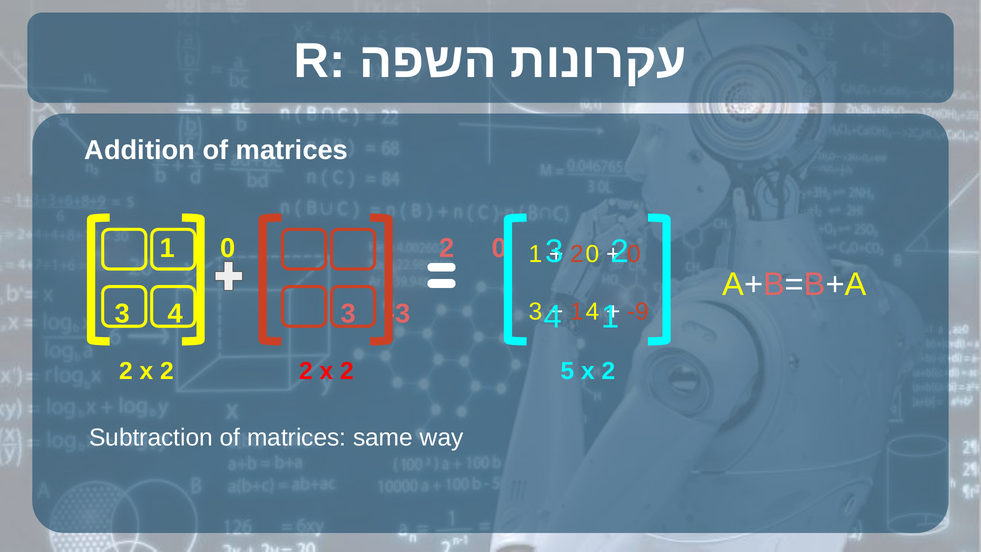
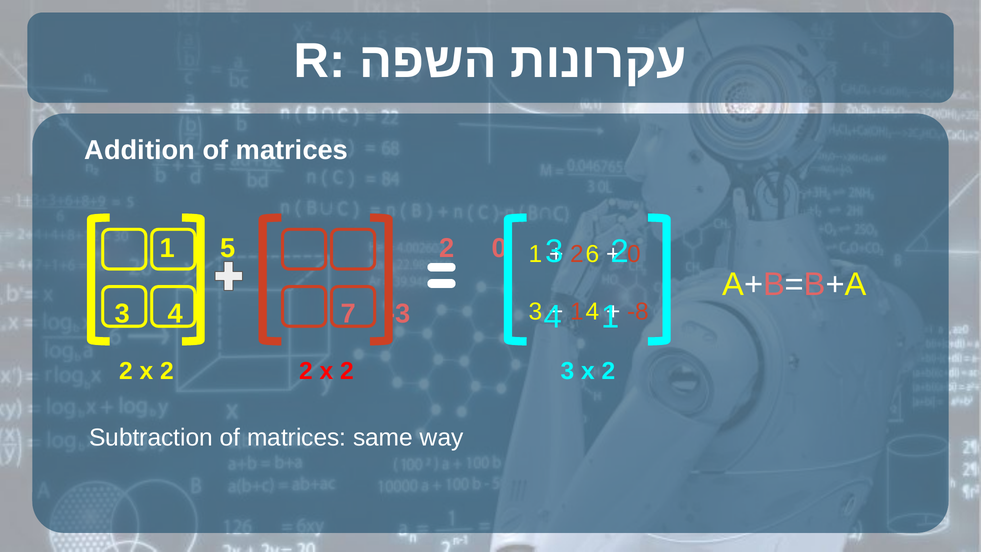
1 0: 0 -> 5
0 at (593, 254): 0 -> 6
3 at (349, 314): 3 -> 7
-9: -9 -> -8
x 2 5: 5 -> 3
